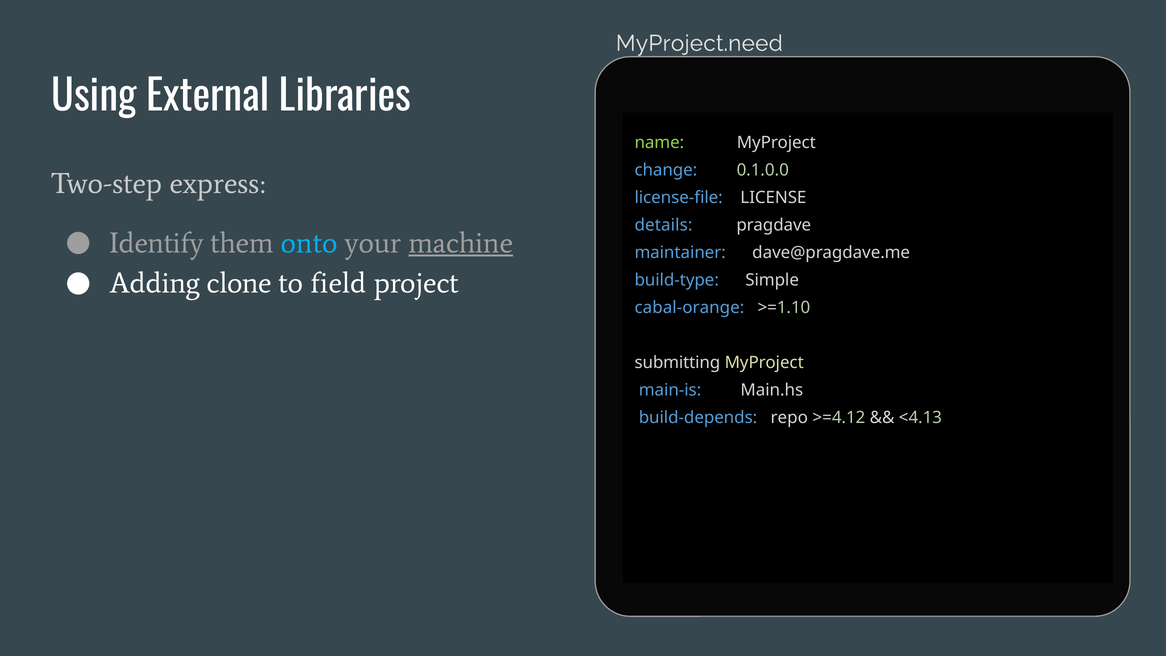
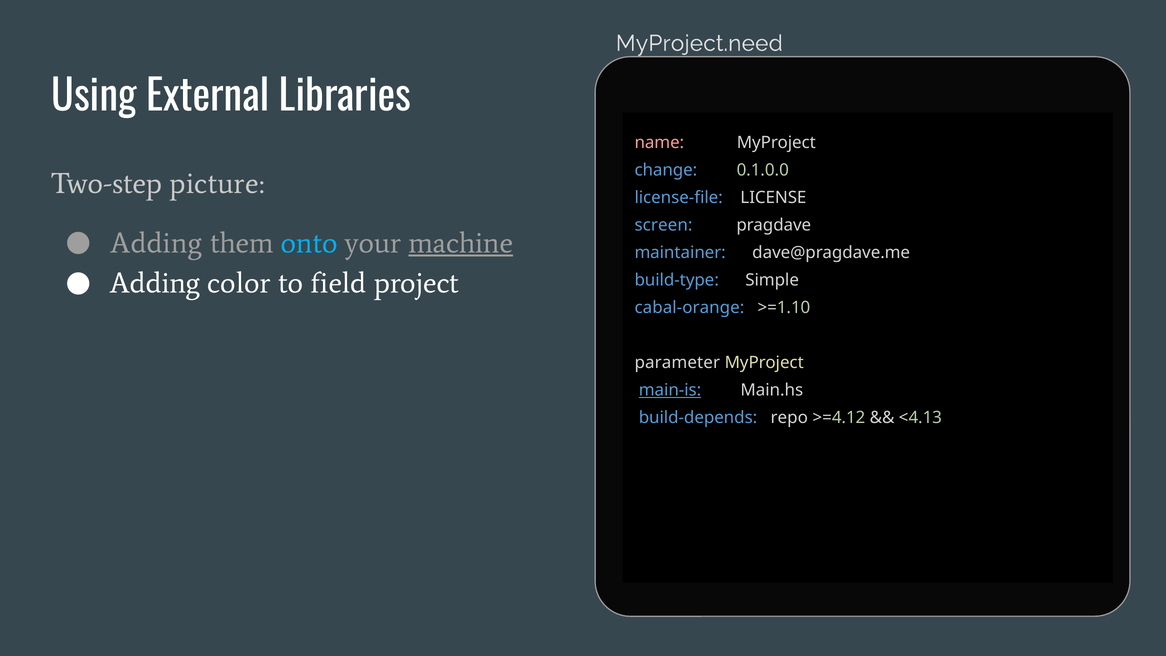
name colour: light green -> pink
express: express -> picture
details: details -> screen
Identify at (156, 243): Identify -> Adding
clone: clone -> color
submitting: submitting -> parameter
main-is underline: none -> present
